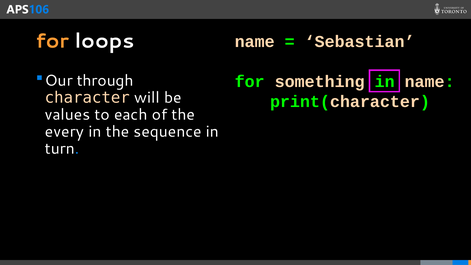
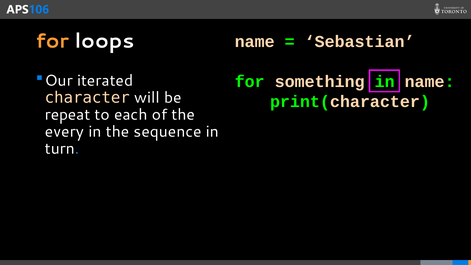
through: through -> iterated
values: values -> repeat
